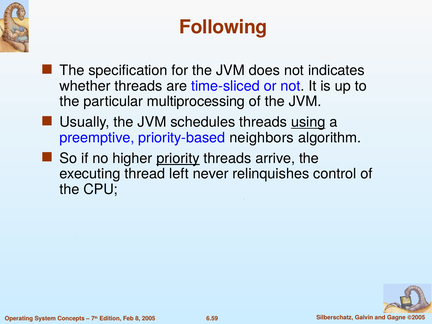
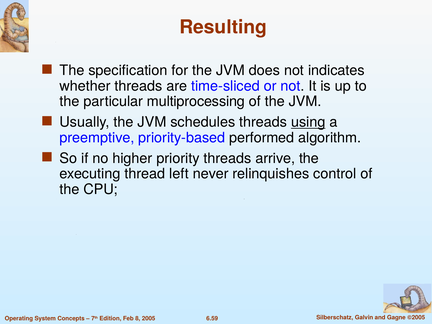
Following: Following -> Resulting
neighbors: neighbors -> performed
priority underline: present -> none
